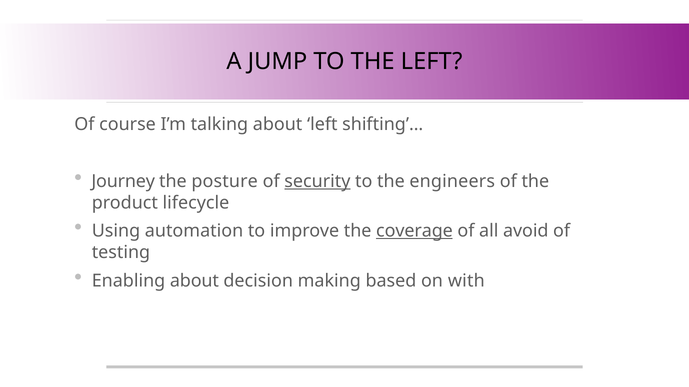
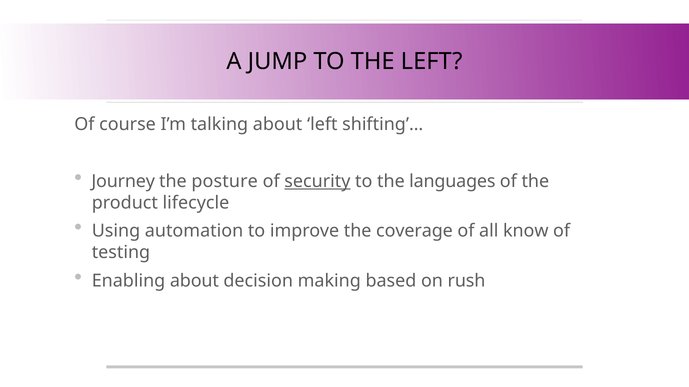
engineers: engineers -> languages
coverage underline: present -> none
avoid: avoid -> know
with: with -> rush
